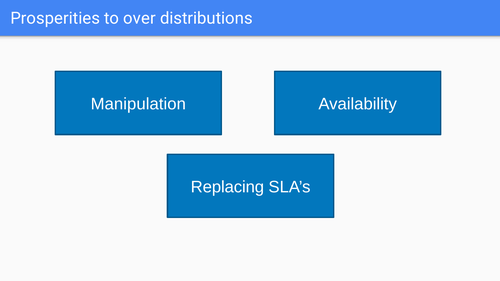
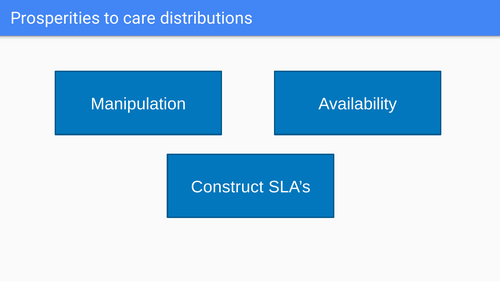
over: over -> care
Replacing: Replacing -> Construct
